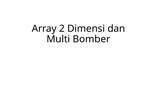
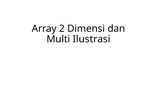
Bomber: Bomber -> Ilustrasi
